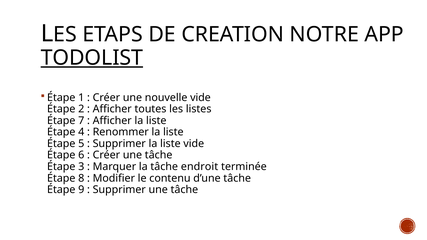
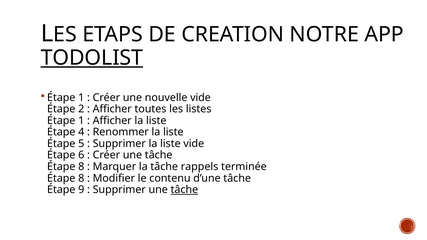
7 at (81, 121): 7 -> 1
3 at (81, 167): 3 -> 8
endroit: endroit -> rappels
tâche at (184, 190) underline: none -> present
